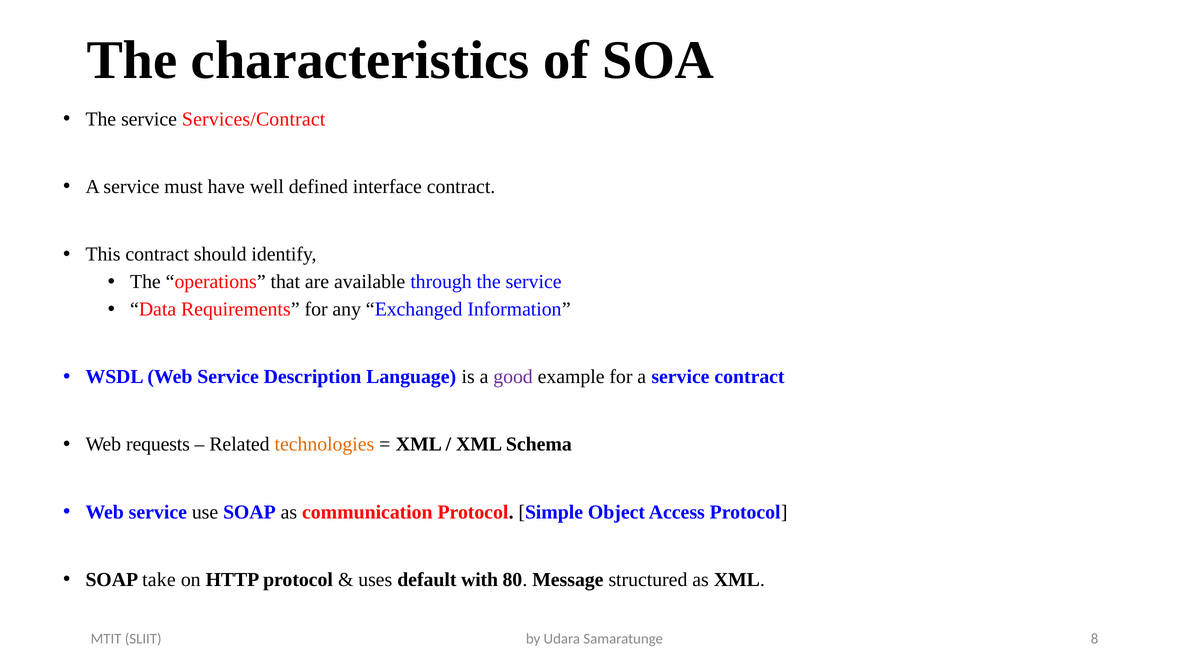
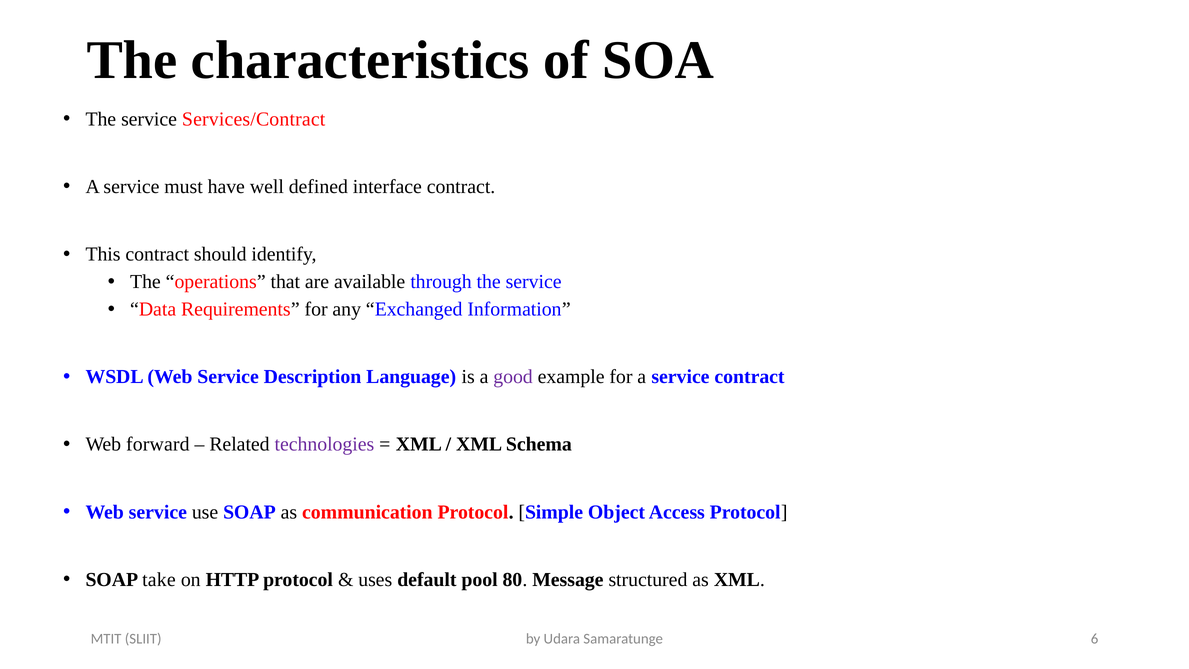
requests: requests -> forward
technologies colour: orange -> purple
with: with -> pool
8: 8 -> 6
